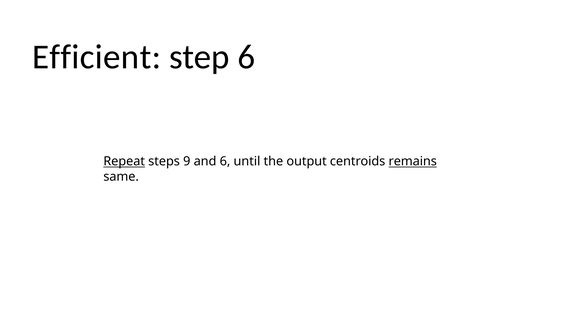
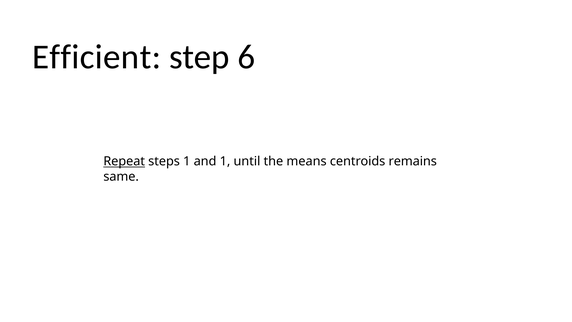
steps 9: 9 -> 1
and 6: 6 -> 1
output: output -> means
remains underline: present -> none
